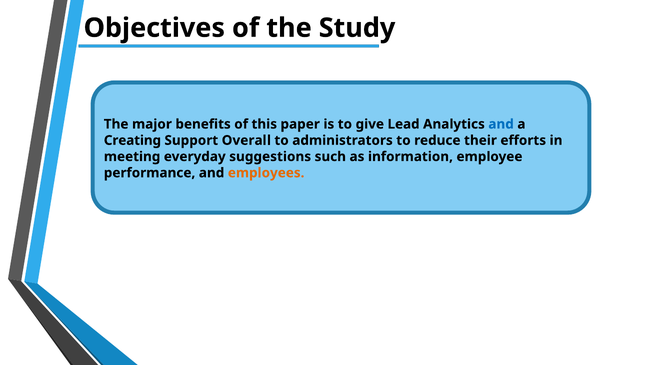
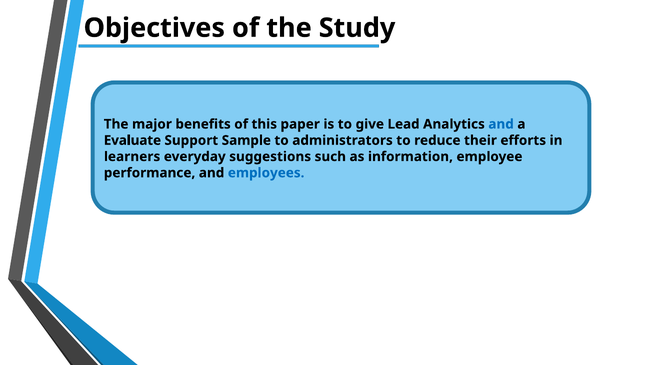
Creating: Creating -> Evaluate
Overall: Overall -> Sample
meeting: meeting -> learners
employees colour: orange -> blue
